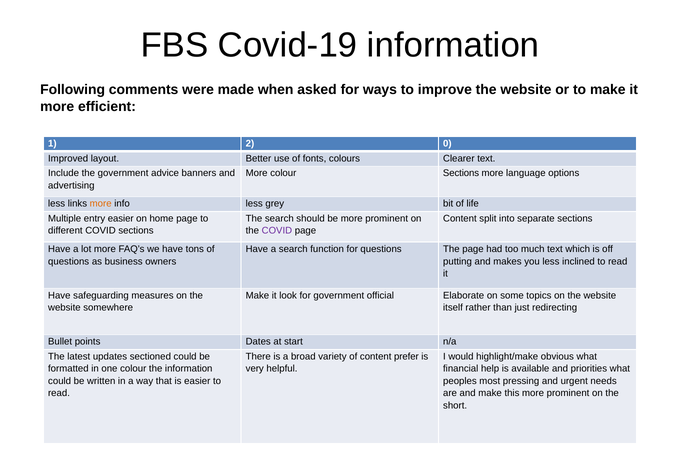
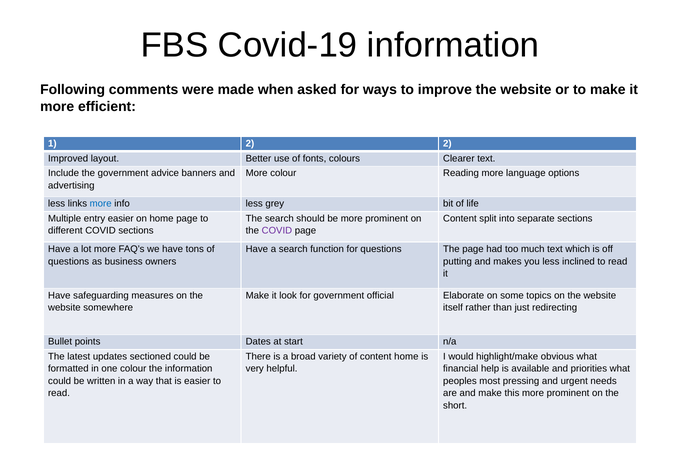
2 0: 0 -> 2
colour Sections: Sections -> Reading
more at (101, 204) colour: orange -> blue
content prefer: prefer -> home
